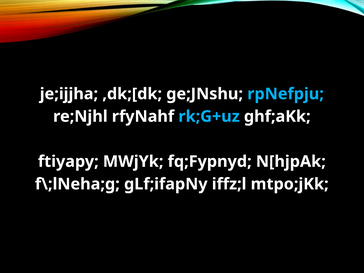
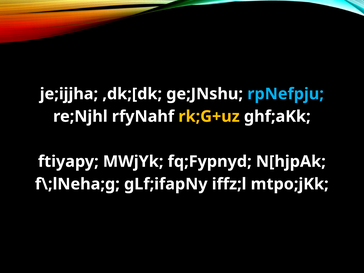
rk;G+uz colour: light blue -> yellow
